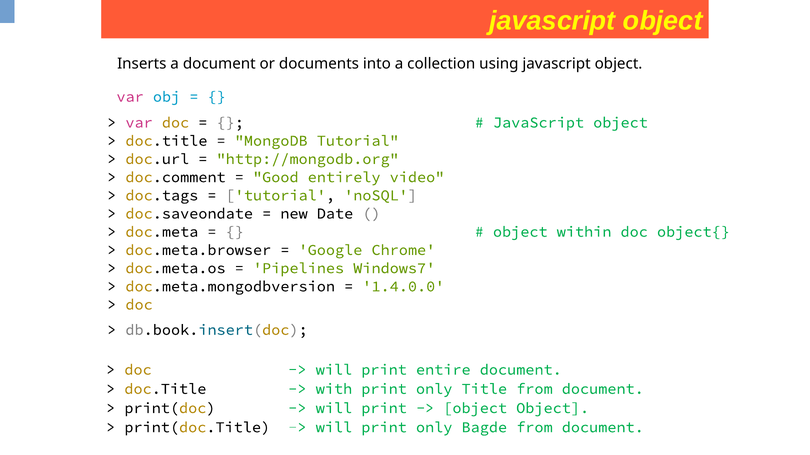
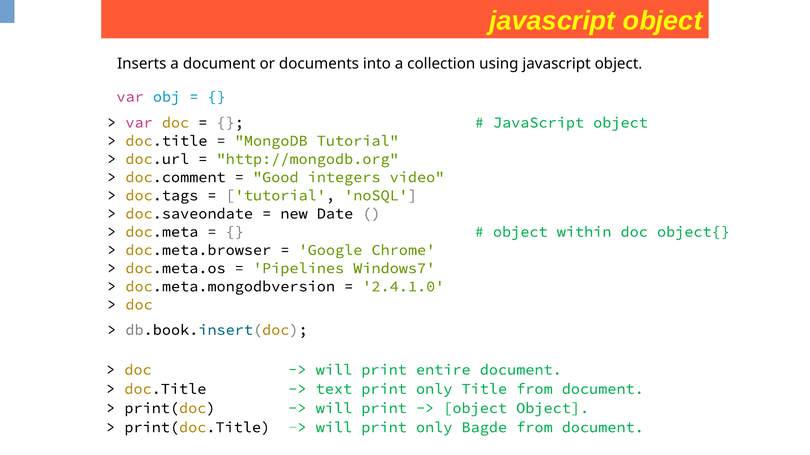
entirely: entirely -> integers
1.4.0.0: 1.4.0.0 -> 2.4.1.0
with: with -> text
